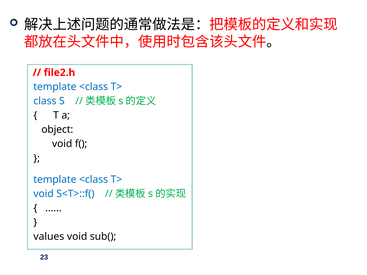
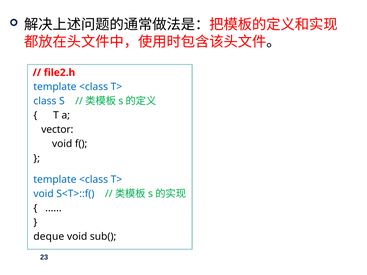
object: object -> vector
values: values -> deque
